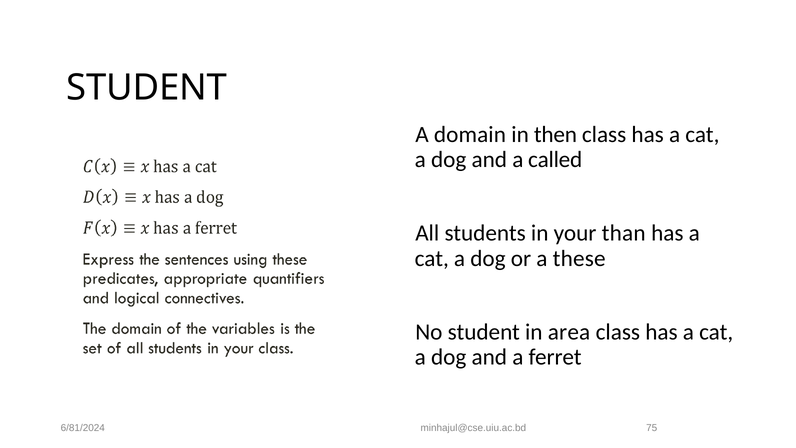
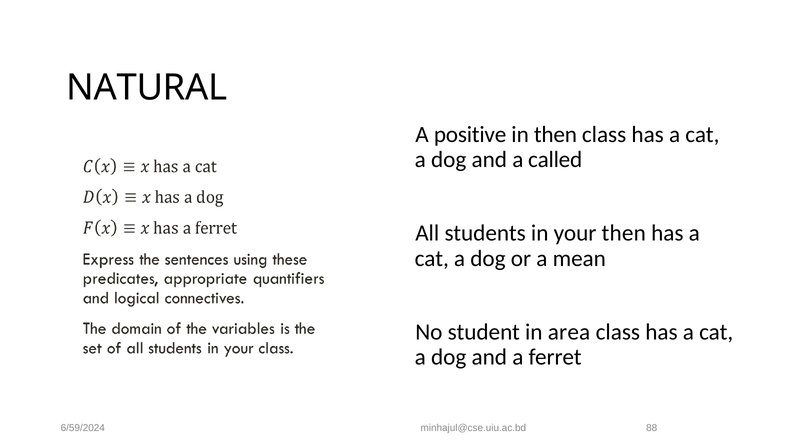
STUDENT at (147, 87): STUDENT -> NATURAL
domain: domain -> positive
your than: than -> then
these: these -> mean
6/81/2024: 6/81/2024 -> 6/59/2024
75: 75 -> 88
